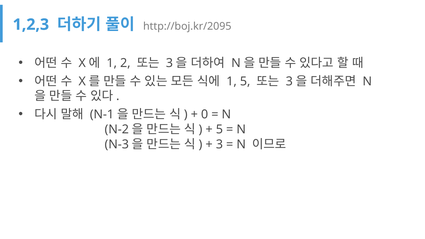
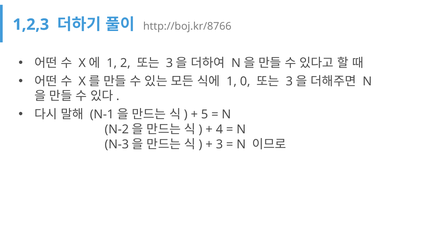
http://boj.kr/2095: http://boj.kr/2095 -> http://boj.kr/8766
1 5: 5 -> 0
0: 0 -> 5
5 at (219, 129): 5 -> 4
